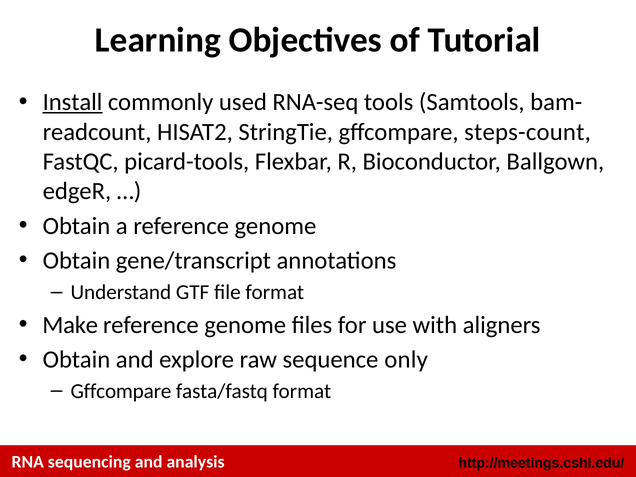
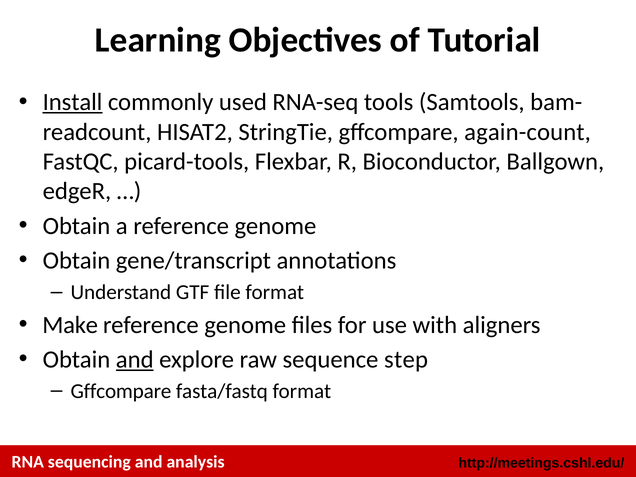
steps-count: steps-count -> again-count
and at (135, 360) underline: none -> present
only: only -> step
